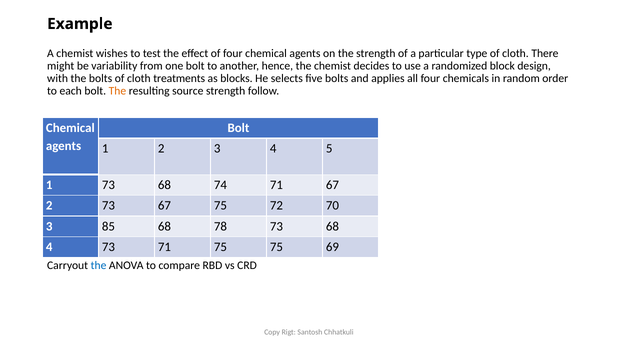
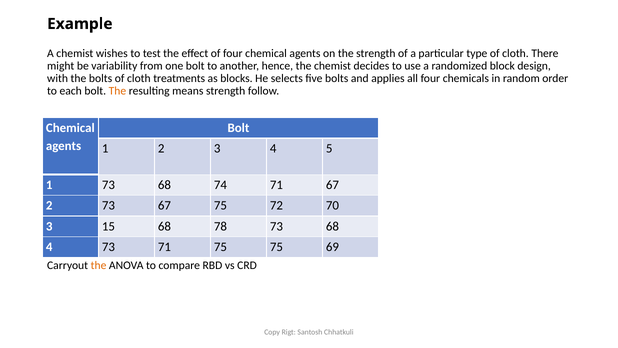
source: source -> means
85: 85 -> 15
the at (99, 265) colour: blue -> orange
